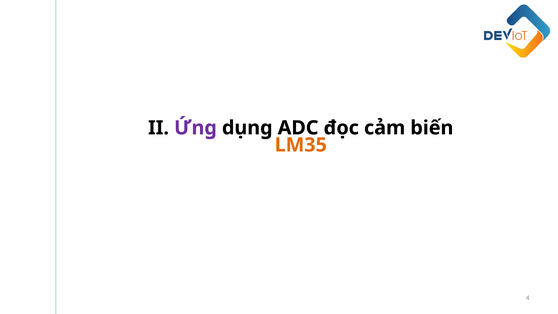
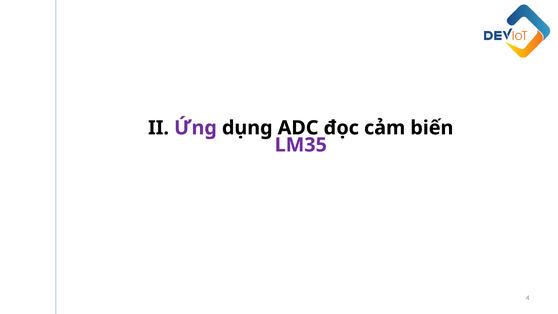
LM35 colour: orange -> purple
